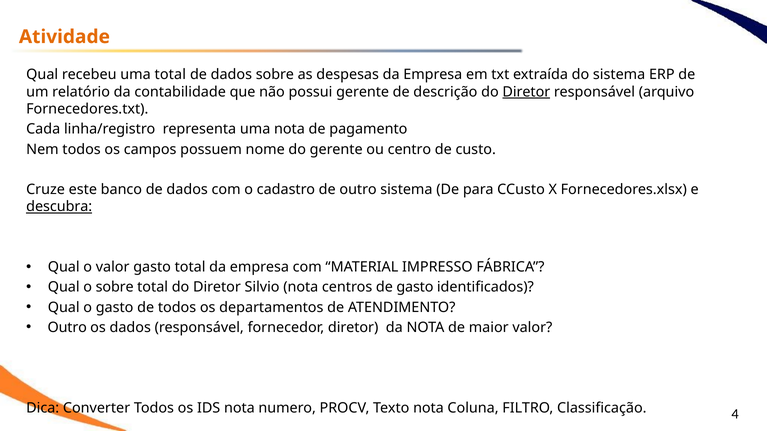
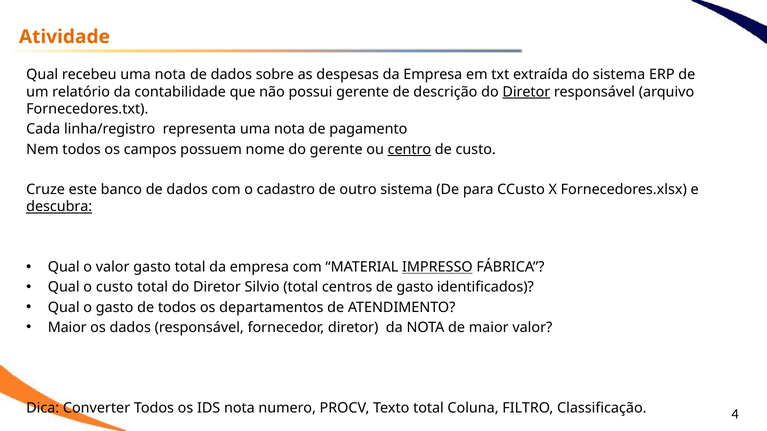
recebeu uma total: total -> nota
centro underline: none -> present
IMPRESSO underline: none -> present
o sobre: sobre -> custo
Silvio nota: nota -> total
Outro at (67, 328): Outro -> Maior
Texto nota: nota -> total
